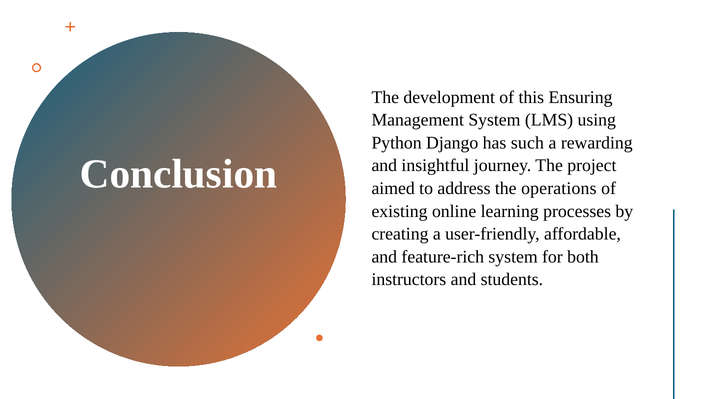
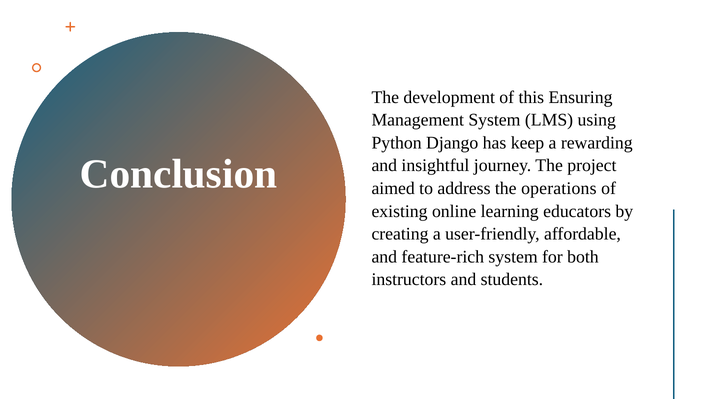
such: such -> keep
processes: processes -> educators
